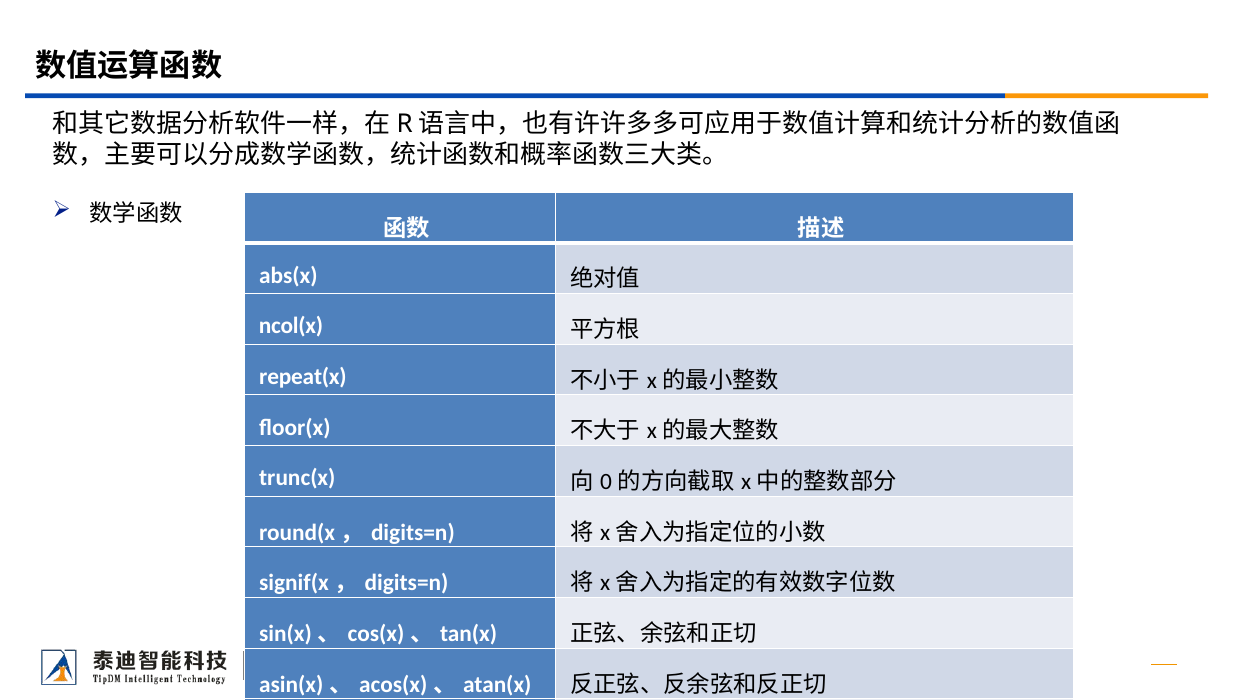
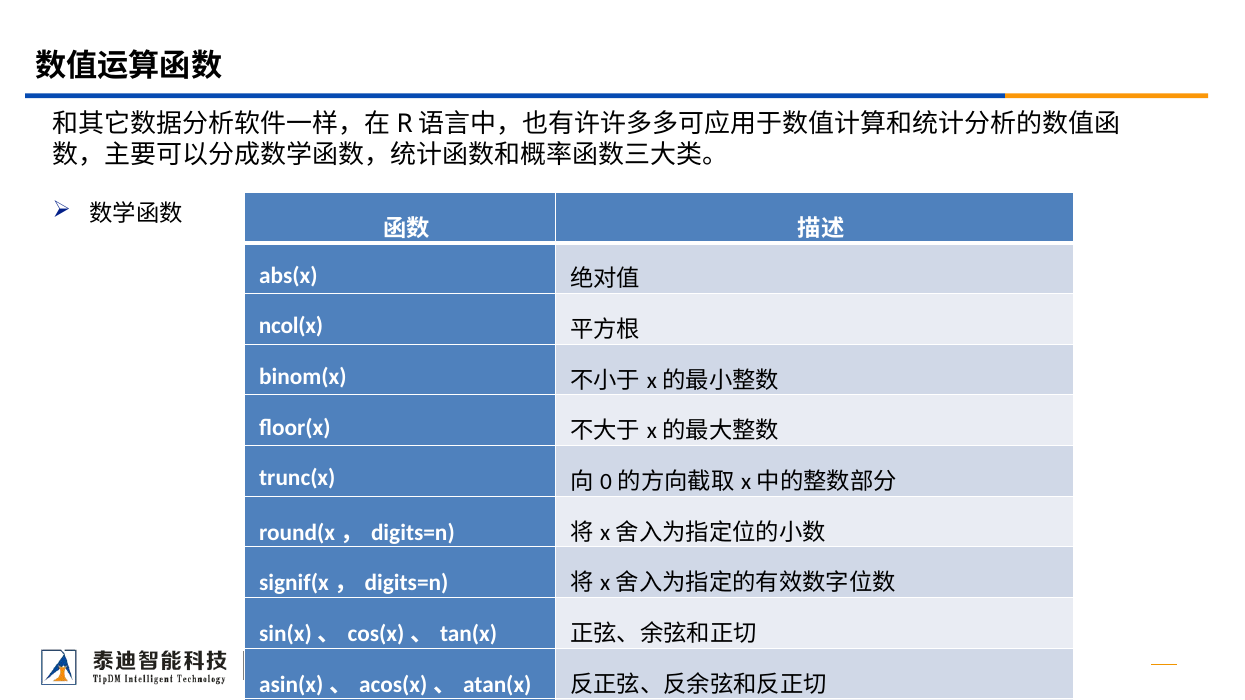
repeat(x: repeat(x -> binom(x
